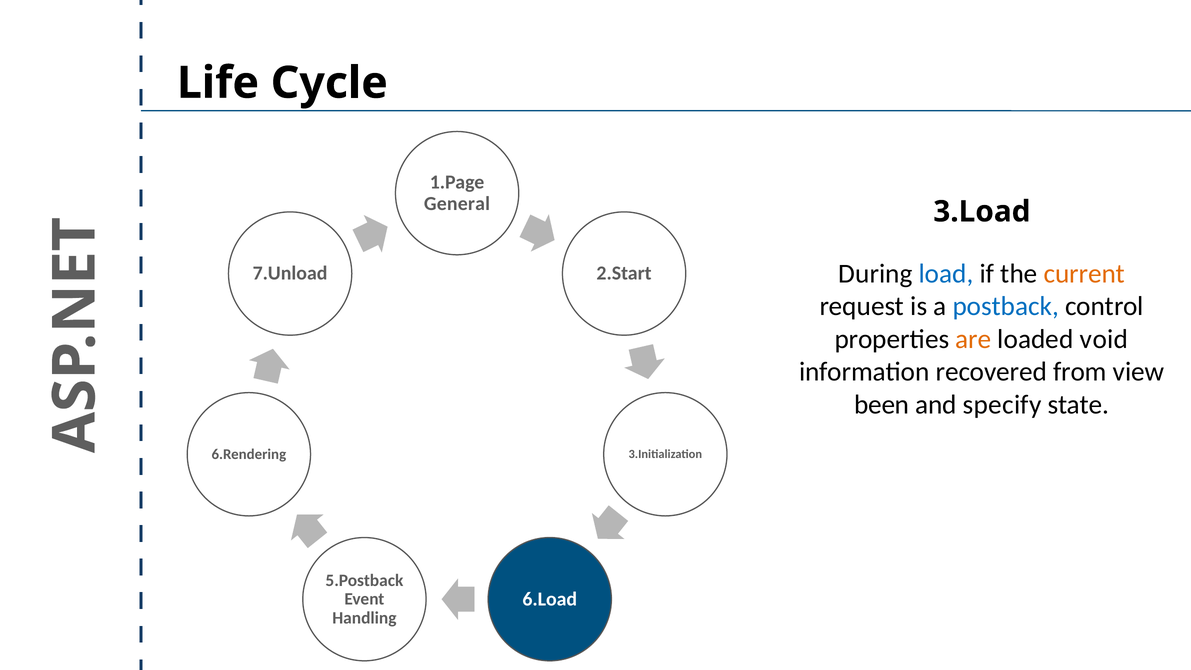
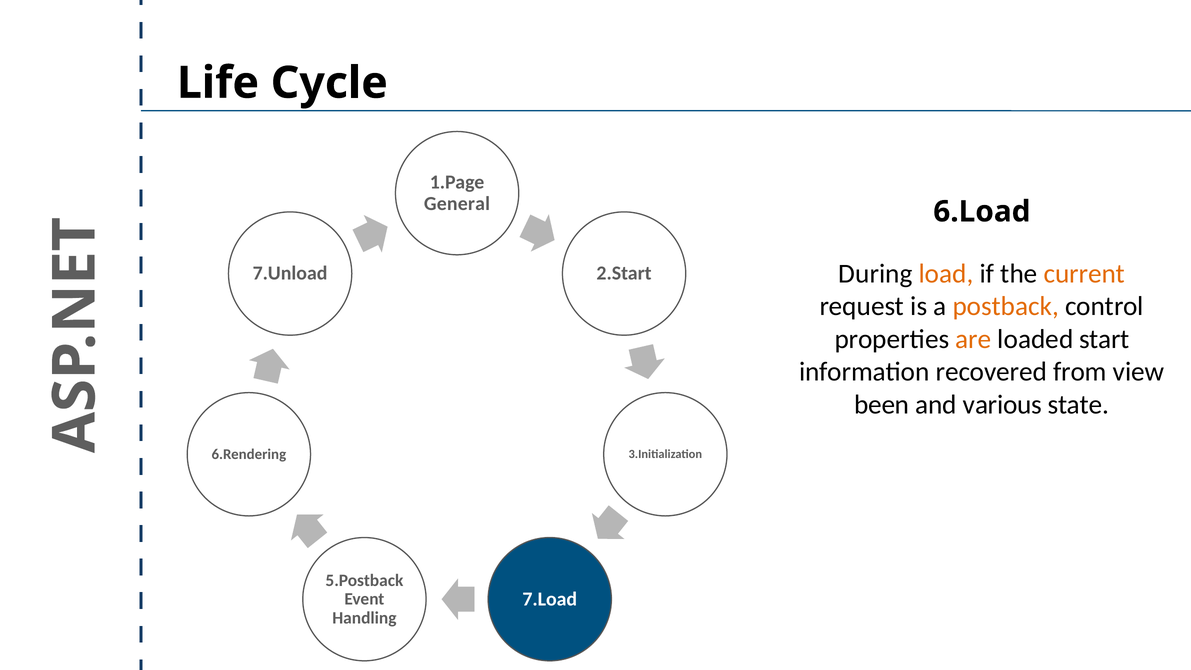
3.Load: 3.Load -> 6.Load
load colour: blue -> orange
postback colour: blue -> orange
void: void -> start
specify: specify -> various
6.Load: 6.Load -> 7.Load
